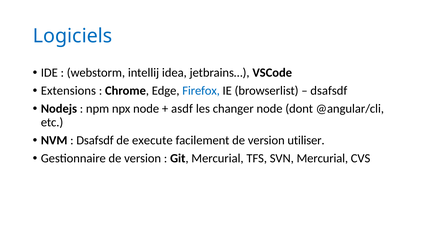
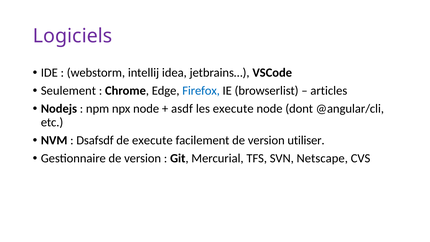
Logiciels colour: blue -> purple
Extensions: Extensions -> Seulement
dsafsdf at (329, 91): dsafsdf -> articles
les changer: changer -> execute
SVN Mercurial: Mercurial -> Netscape
